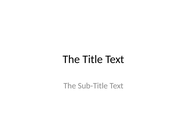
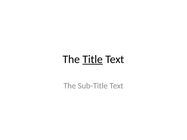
Title underline: none -> present
